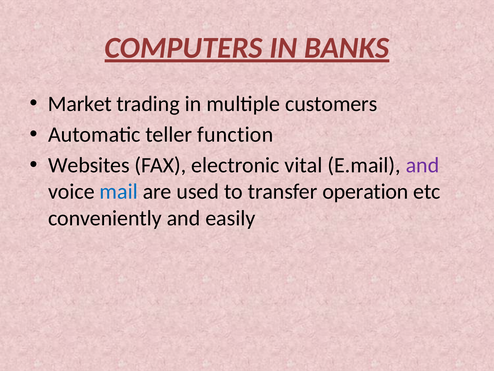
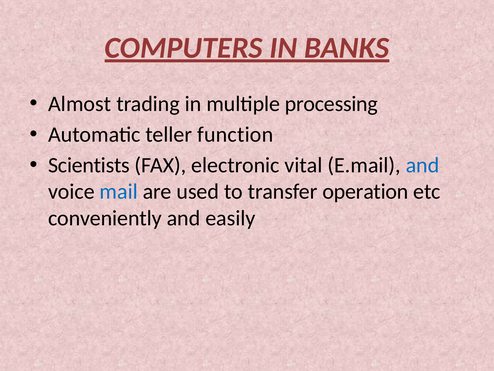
Market: Market -> Almost
customers: customers -> processing
Websites: Websites -> Scientists
and at (423, 165) colour: purple -> blue
